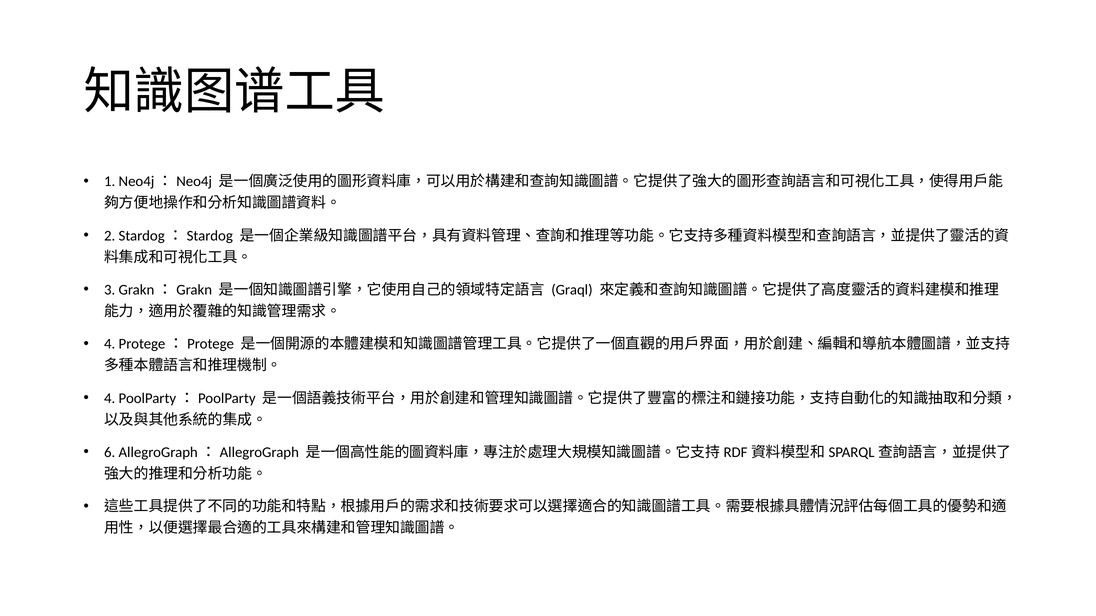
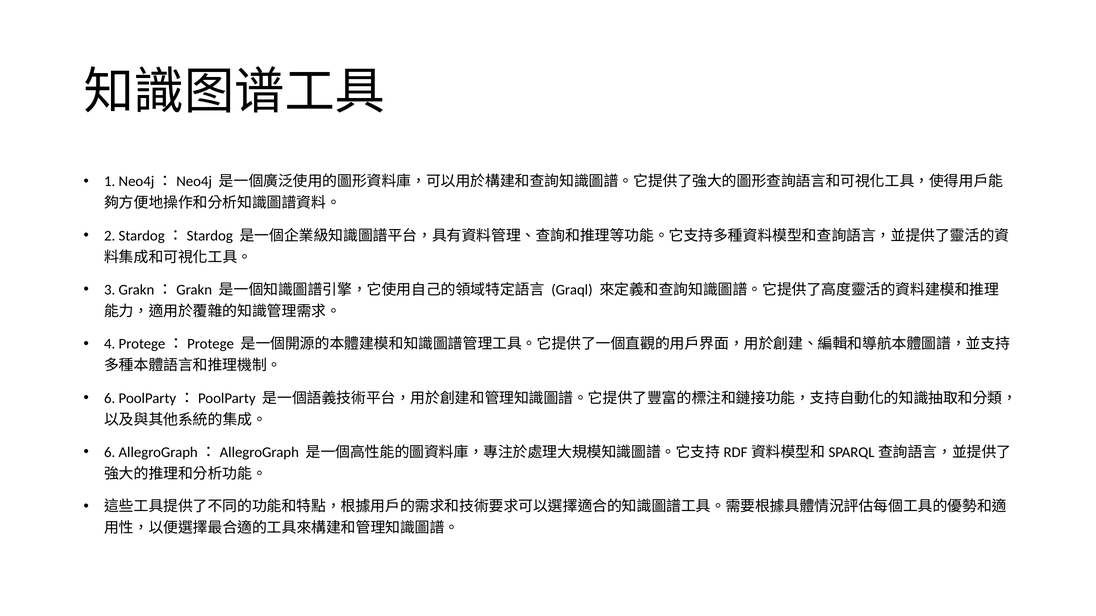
4 at (110, 399): 4 -> 6
